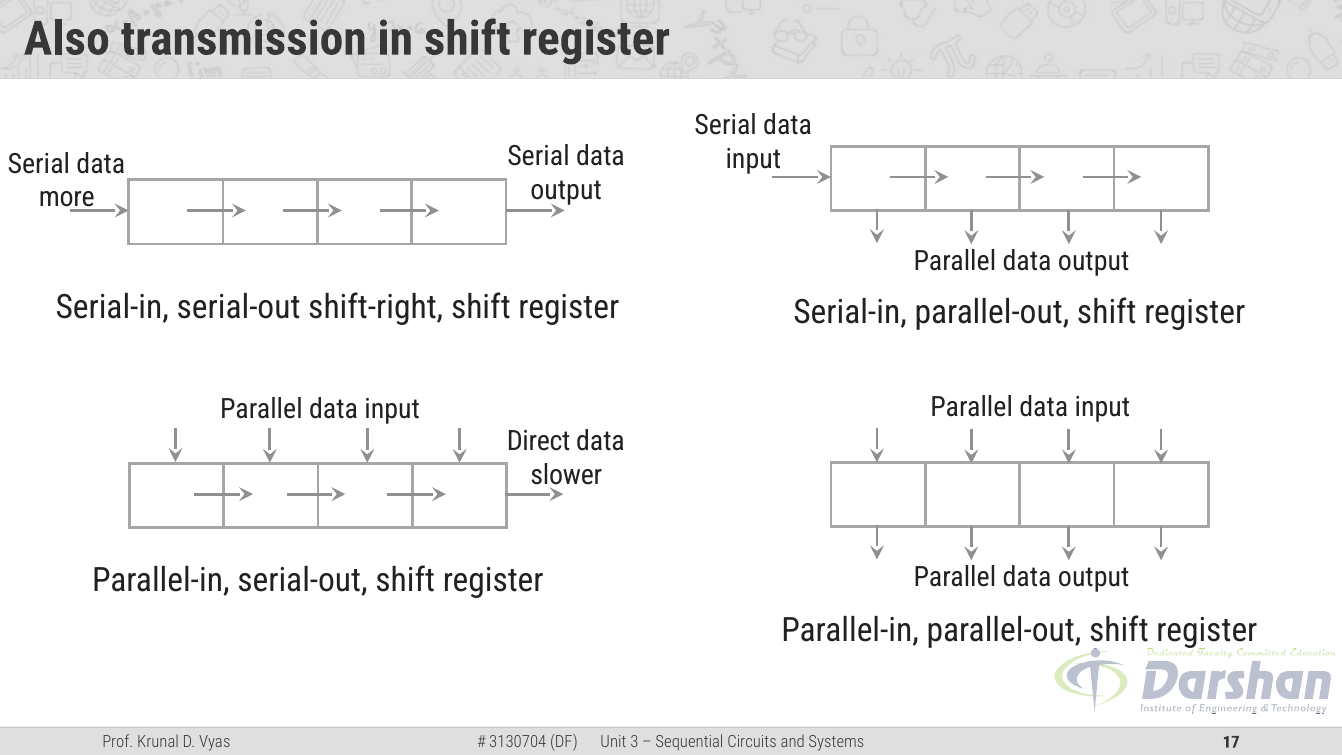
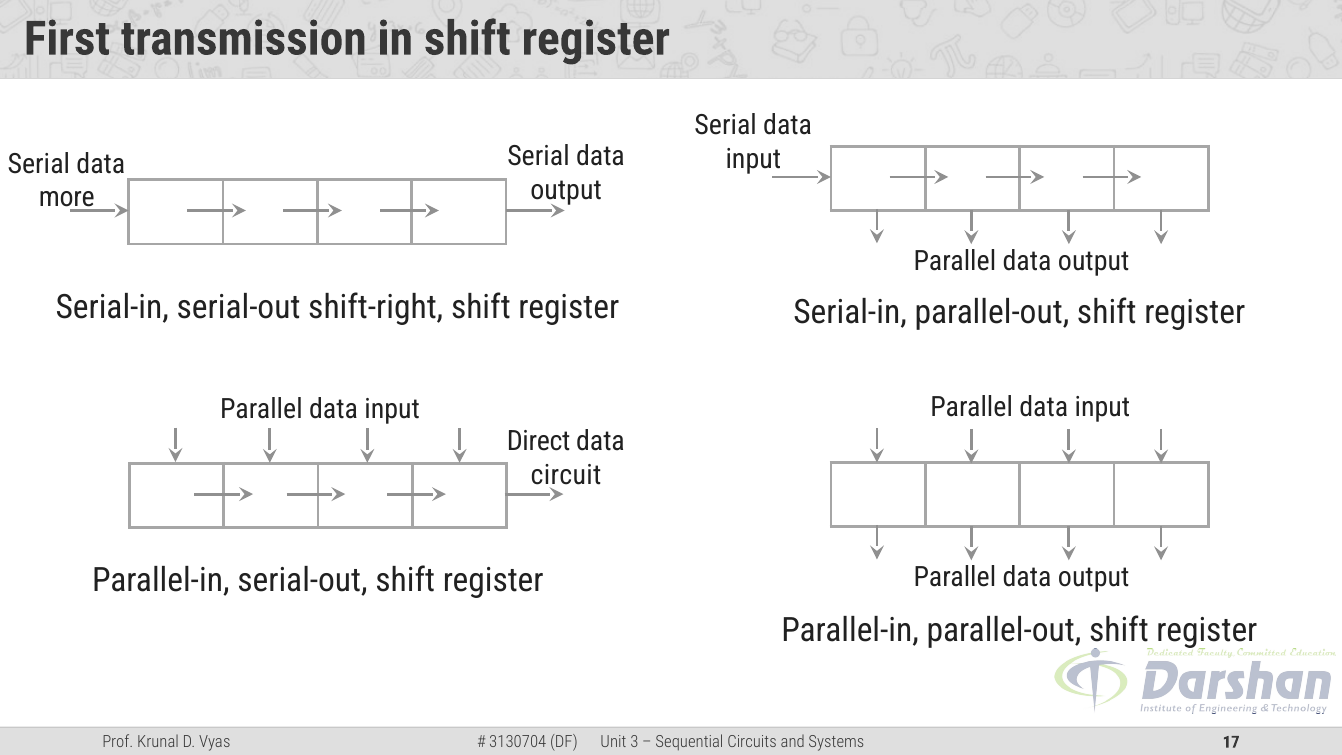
Also: Also -> First
slower: slower -> circuit
